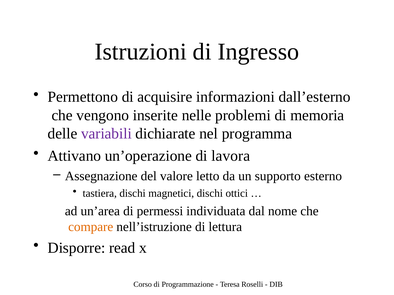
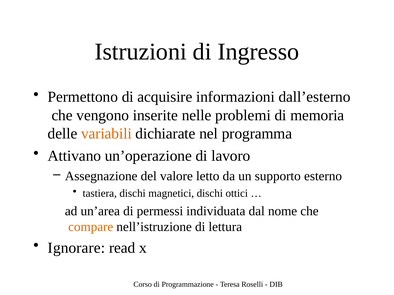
variabili colour: purple -> orange
lavora: lavora -> lavoro
Disporre: Disporre -> Ignorare
